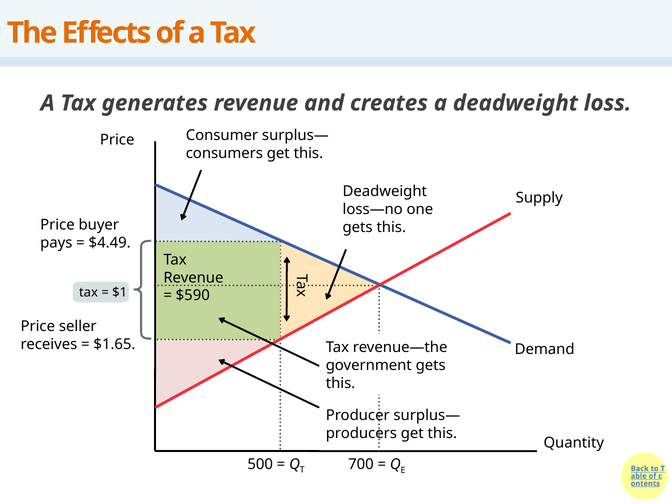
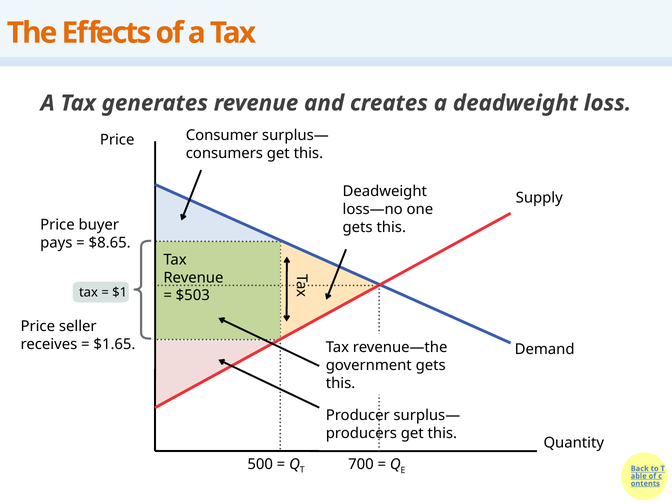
$4.49: $4.49 -> $8.65
$590: $590 -> $503
